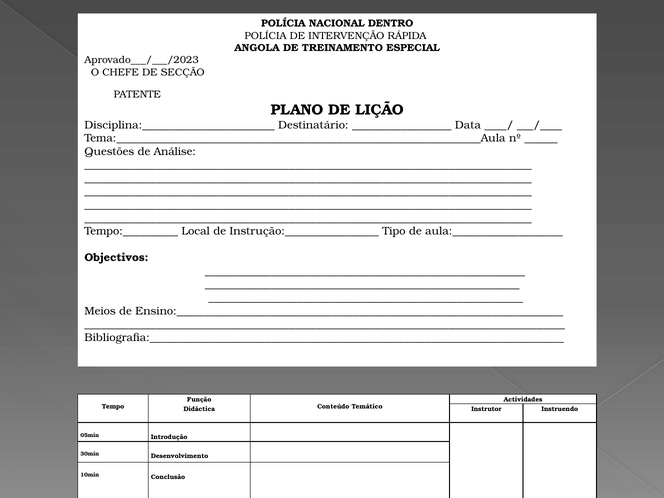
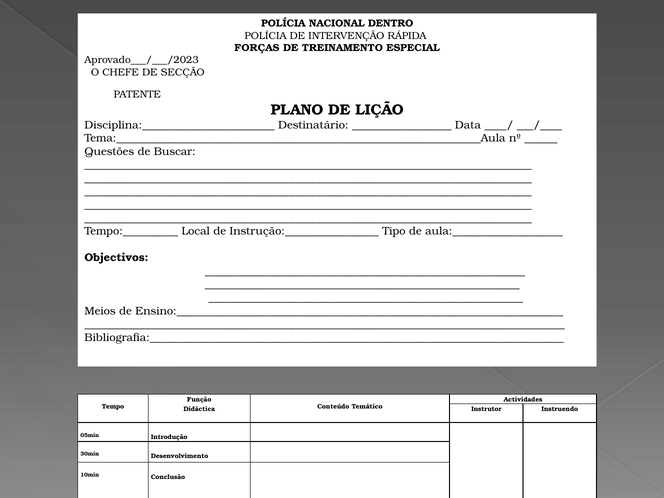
ANGOLA: ANGOLA -> FORÇAS
Análise: Análise -> Buscar
